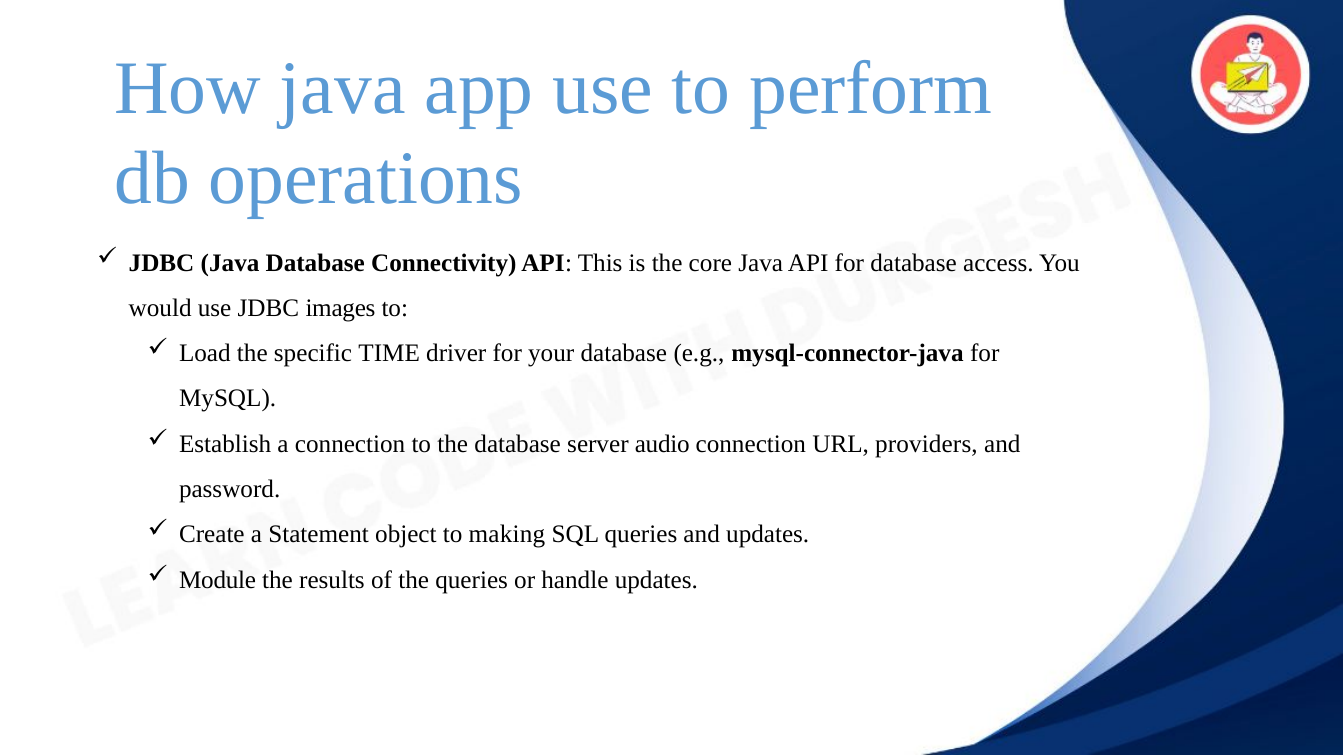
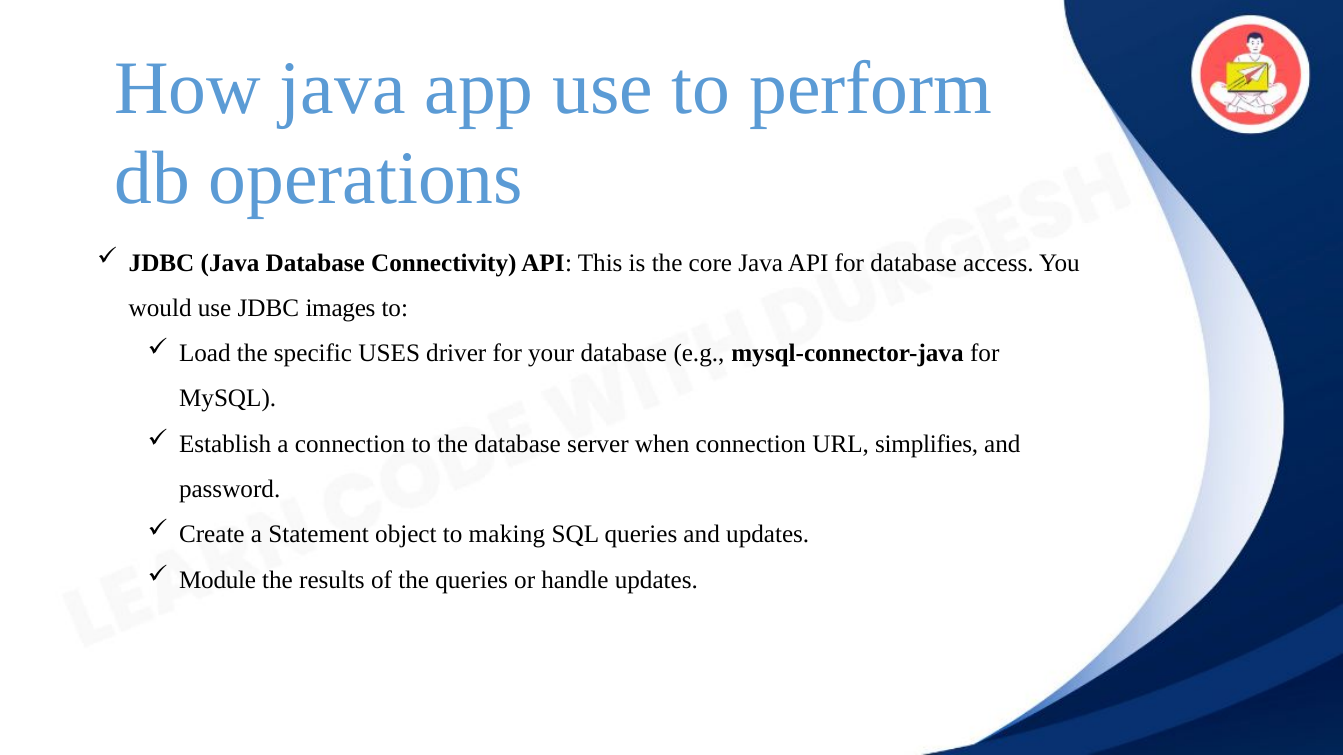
TIME: TIME -> USES
audio: audio -> when
providers: providers -> simplifies
